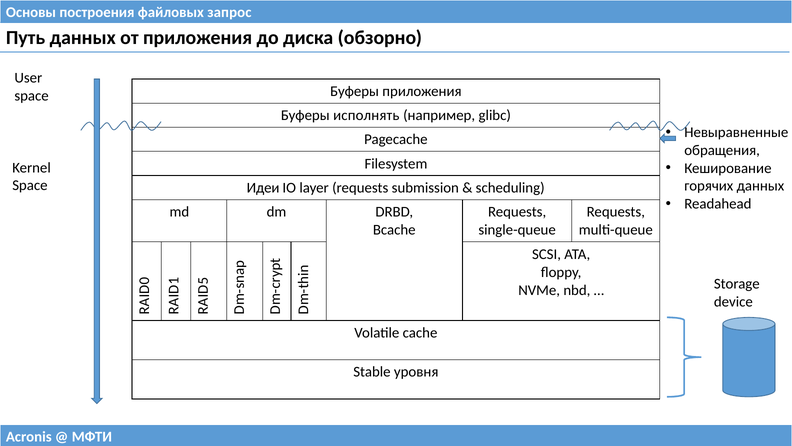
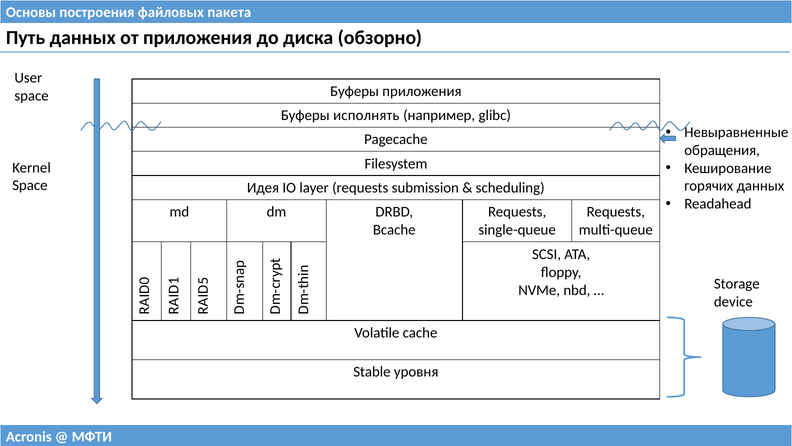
запрос: запрос -> пакета
Идеи: Идеи -> Идея
